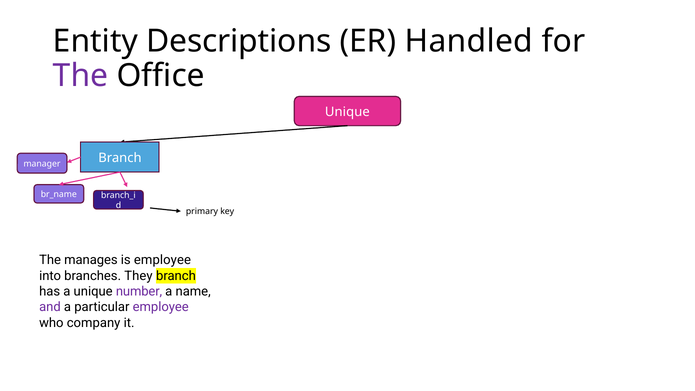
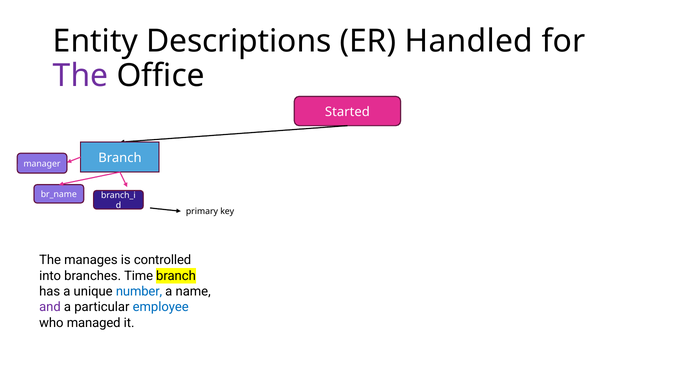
Unique at (347, 112): Unique -> Started
is employee: employee -> controlled
They: They -> Time
number colour: purple -> blue
employee at (161, 307) colour: purple -> blue
company: company -> managed
